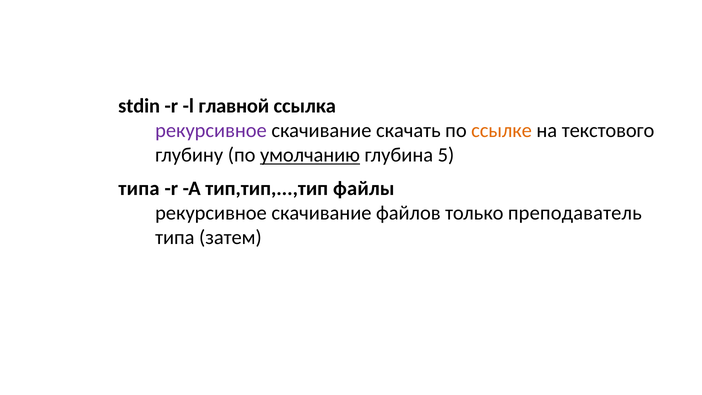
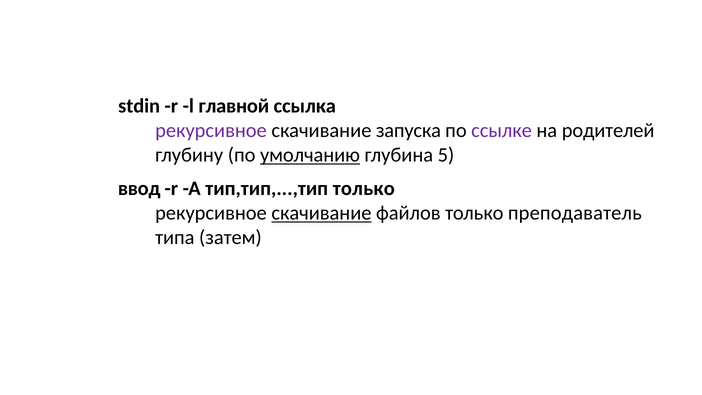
скачать: скачать -> запуска
ссылке colour: orange -> purple
текстового: текстового -> родителей
типа at (139, 188): типа -> ввод
тип,тип,...,тип файлы: файлы -> только
скачивание at (321, 213) underline: none -> present
